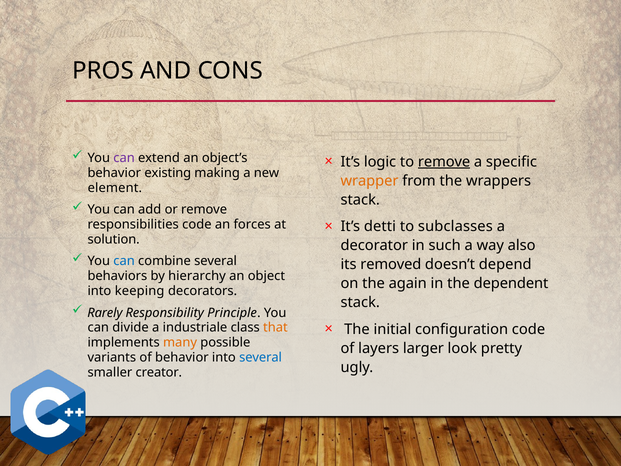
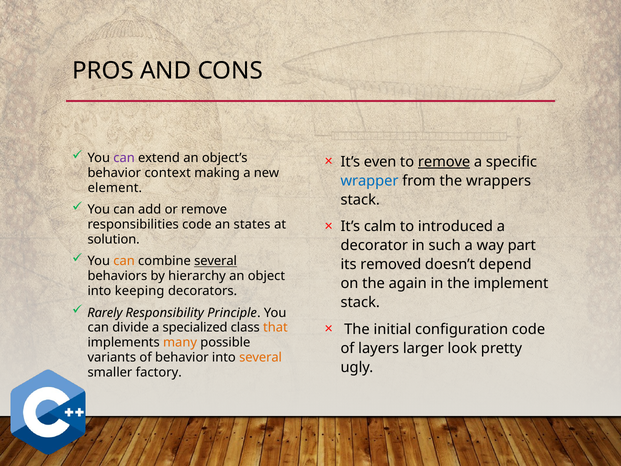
logic: logic -> even
existing: existing -> context
wrapper colour: orange -> blue
detti: detti -> calm
subclasses: subclasses -> introduced
forces: forces -> states
also: also -> part
can at (124, 261) colour: blue -> orange
several at (216, 261) underline: none -> present
dependent: dependent -> implement
industriale: industriale -> specialized
several at (261, 357) colour: blue -> orange
creator: creator -> factory
